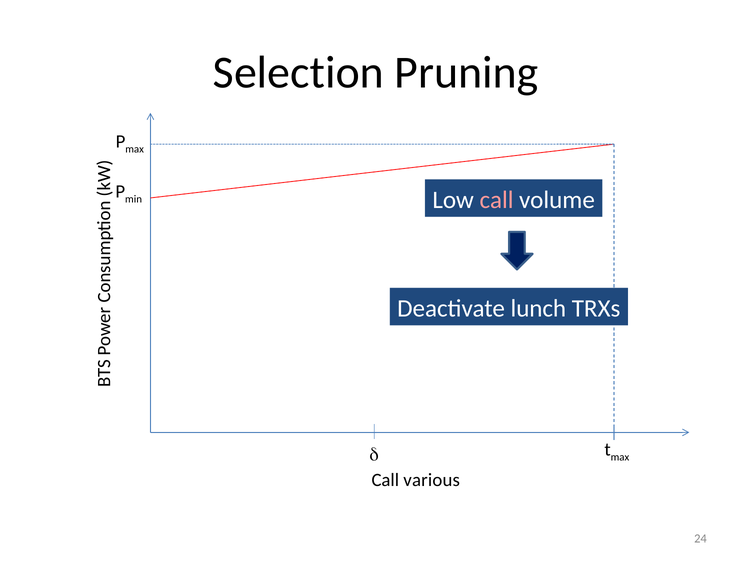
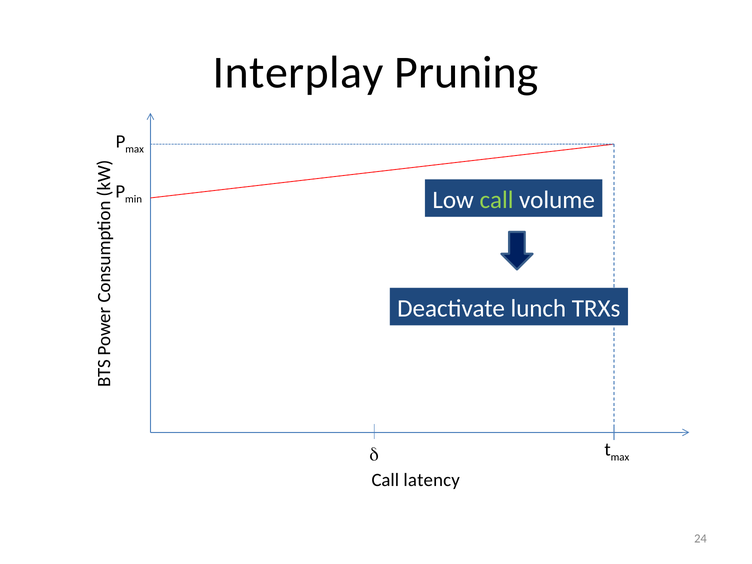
Selection: Selection -> Interplay
call at (497, 200) colour: pink -> light green
various: various -> latency
